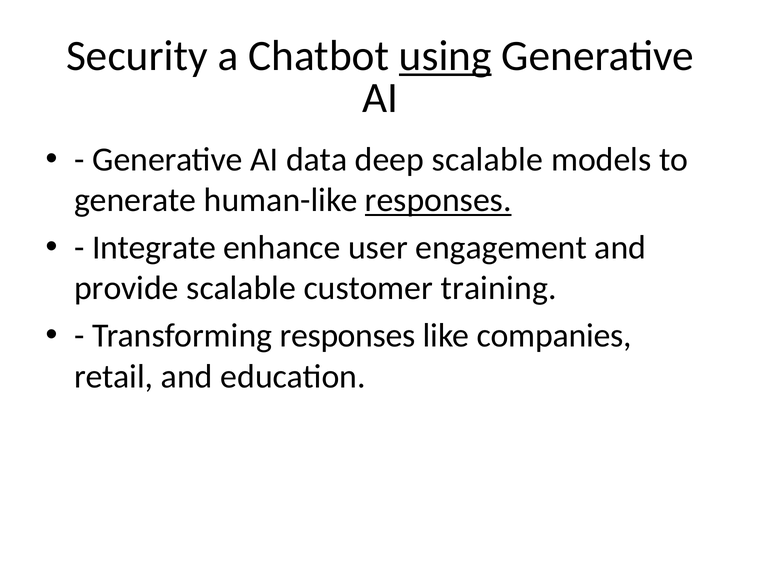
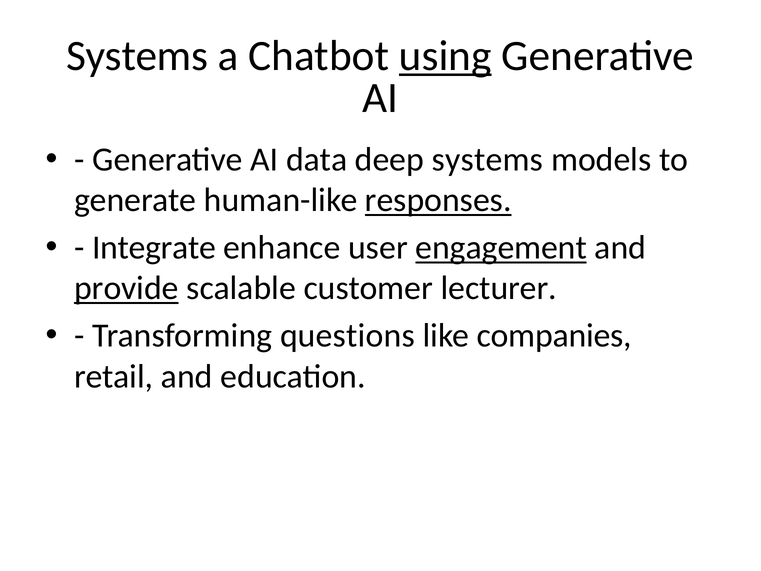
Security at (137, 56): Security -> Systems
deep scalable: scalable -> systems
engagement underline: none -> present
provide underline: none -> present
training: training -> lecturer
Transforming responses: responses -> questions
